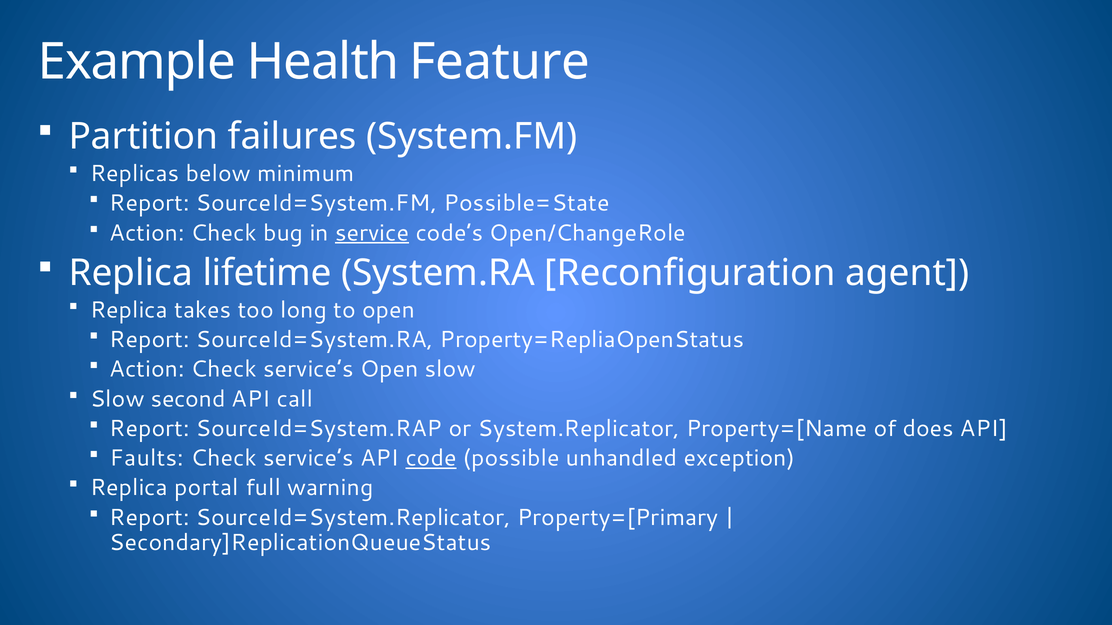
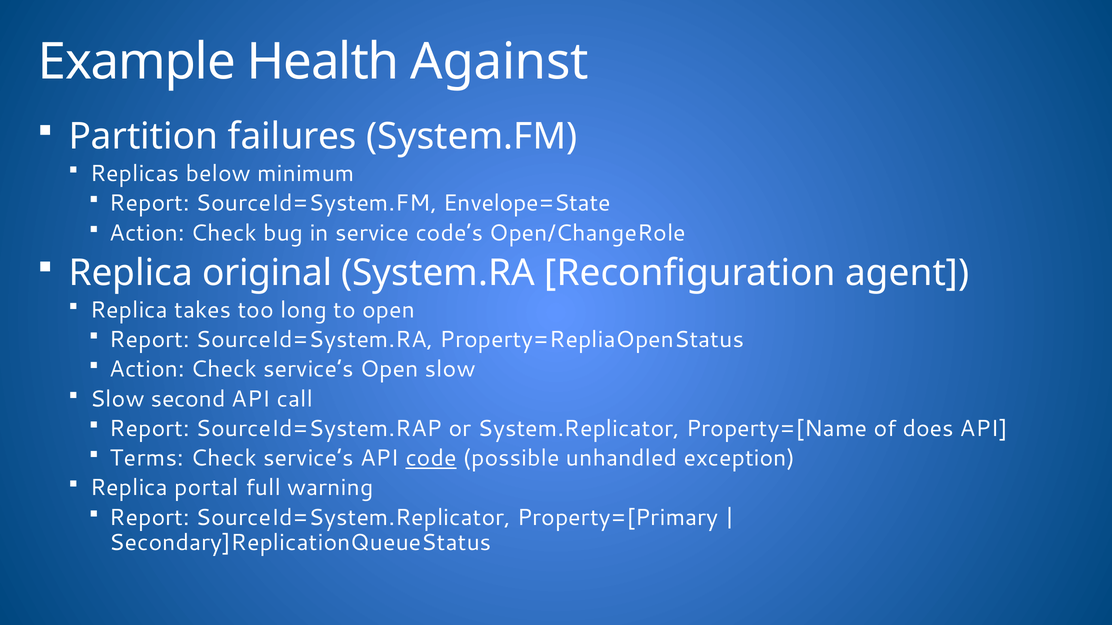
Feature: Feature -> Against
Possible=State: Possible=State -> Envelope=State
service underline: present -> none
lifetime: lifetime -> original
Faults: Faults -> Terms
